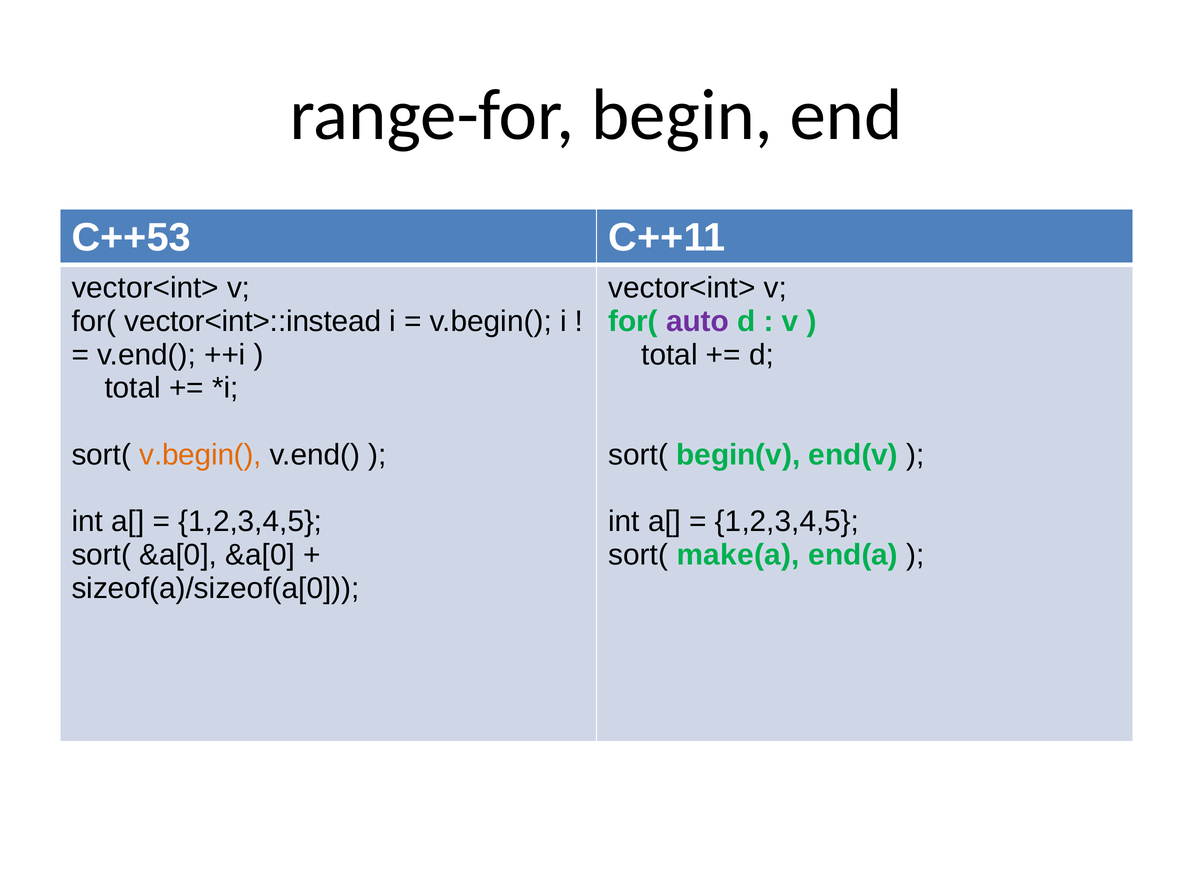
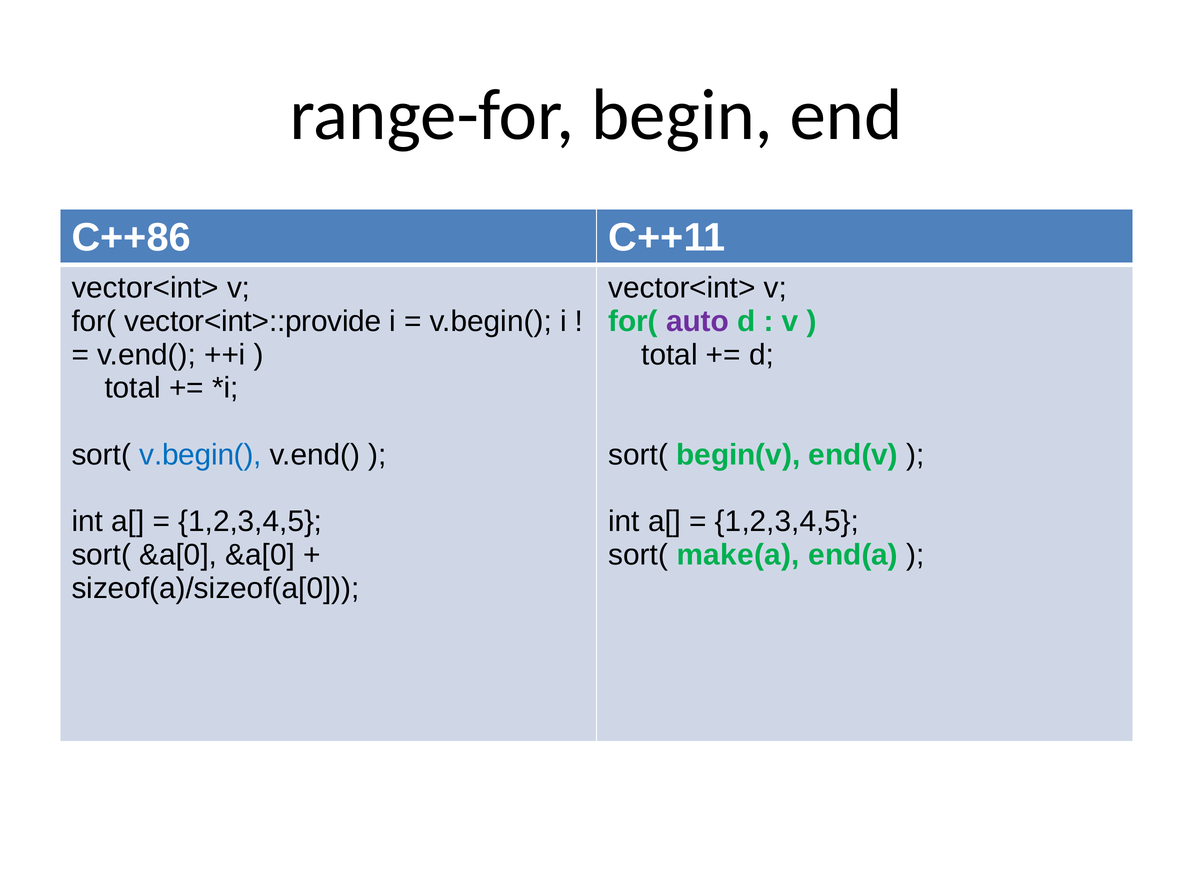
C++53: C++53 -> C++86
vector<int>::instead: vector<int>::instead -> vector<int>::provide
v.begin( at (200, 455) colour: orange -> blue
